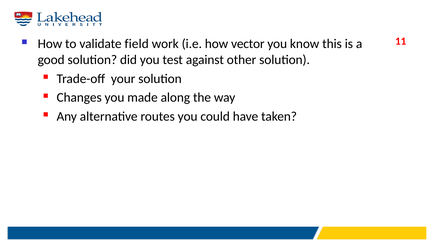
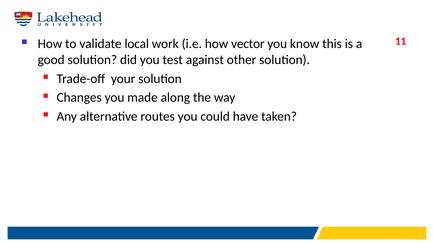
field: field -> local
